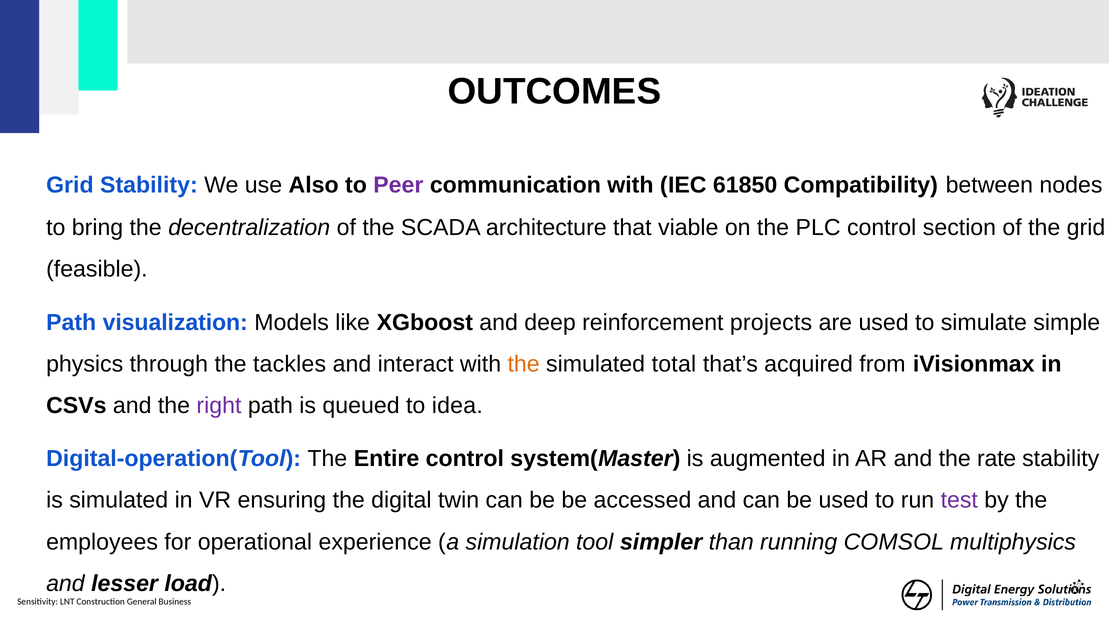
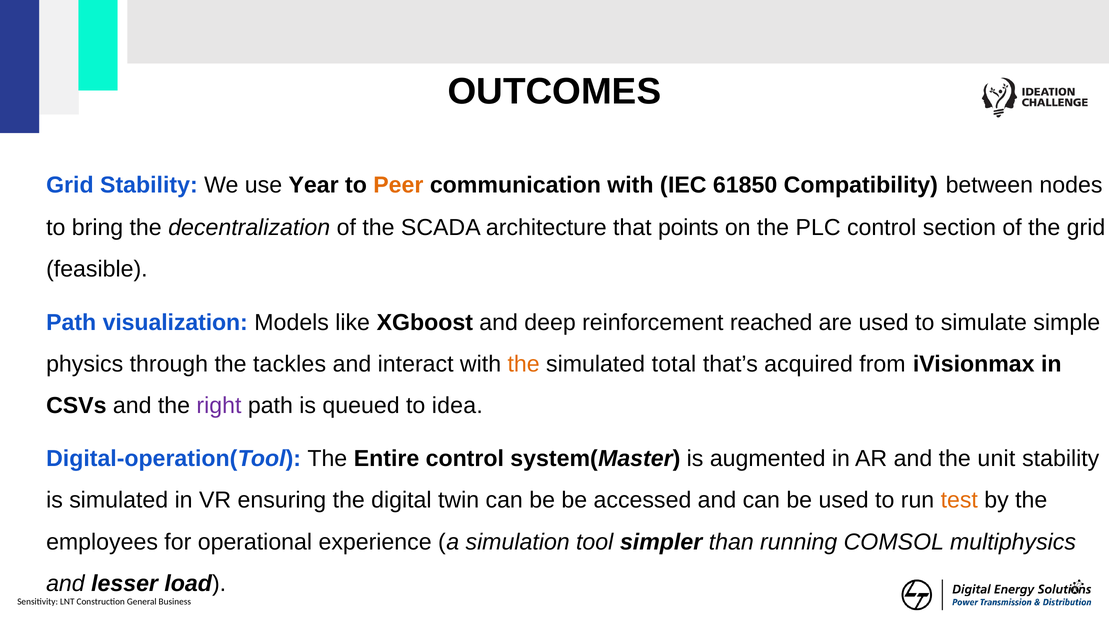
Also: Also -> Year
Peer colour: purple -> orange
that viable: viable -> points
projects: projects -> reached
rate: rate -> unit
test colour: purple -> orange
